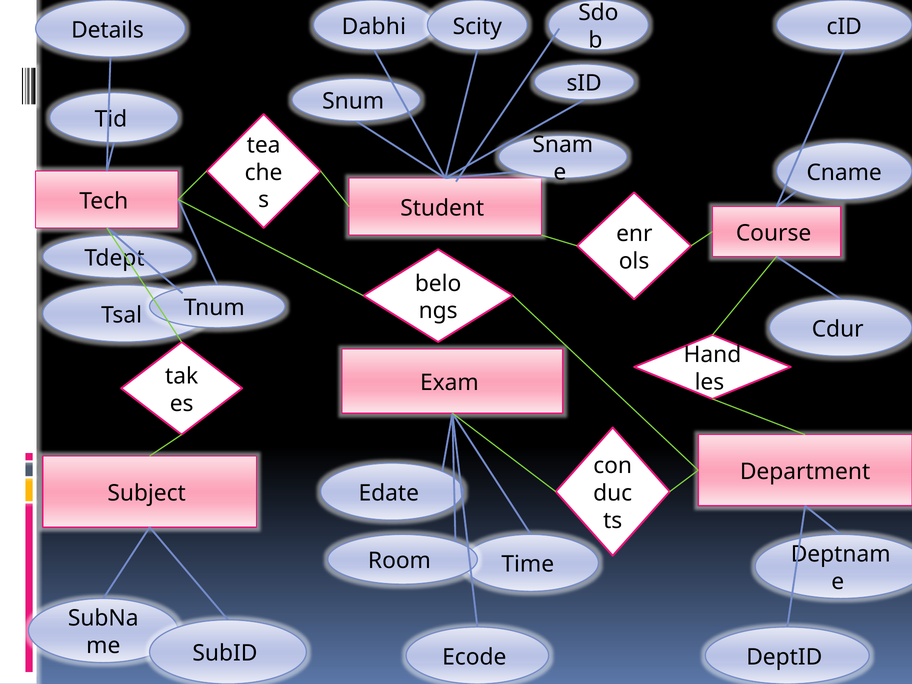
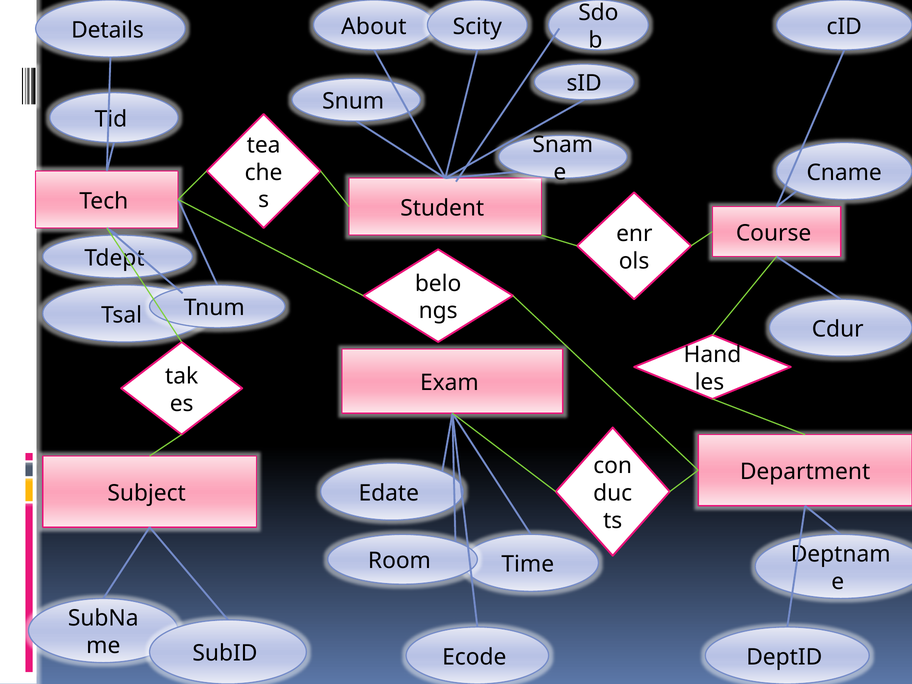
Dabhi: Dabhi -> About
